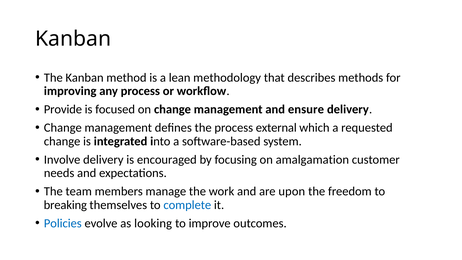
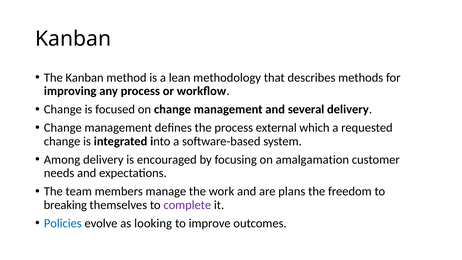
Provide at (63, 109): Provide -> Change
ensure: ensure -> several
Involve: Involve -> Among
upon: upon -> plans
complete colour: blue -> purple
